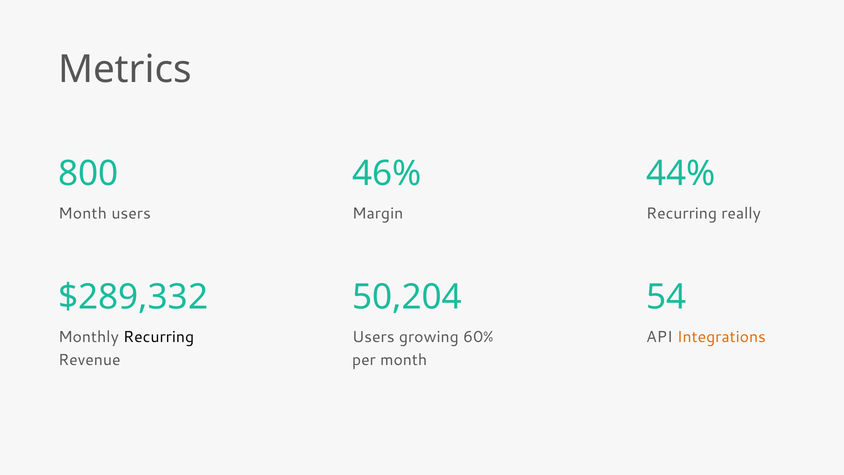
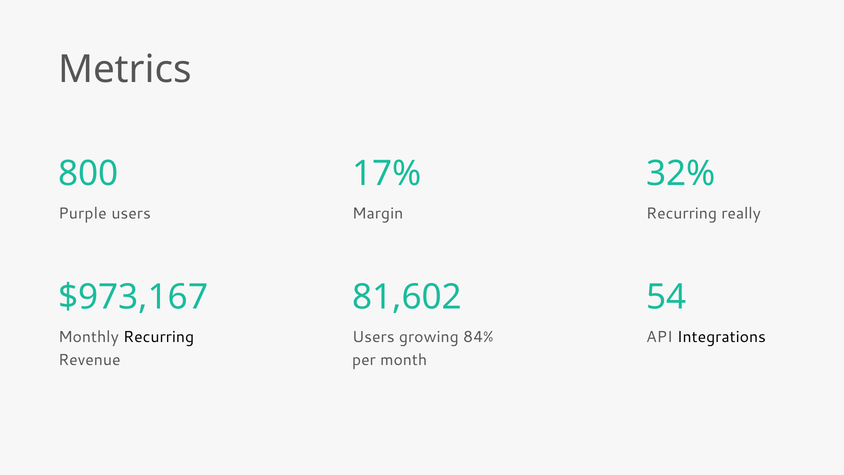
46%: 46% -> 17%
44%: 44% -> 32%
Month at (83, 213): Month -> Purple
$289,332: $289,332 -> $973,167
50,204: 50,204 -> 81,602
60%: 60% -> 84%
Integrations colour: orange -> black
